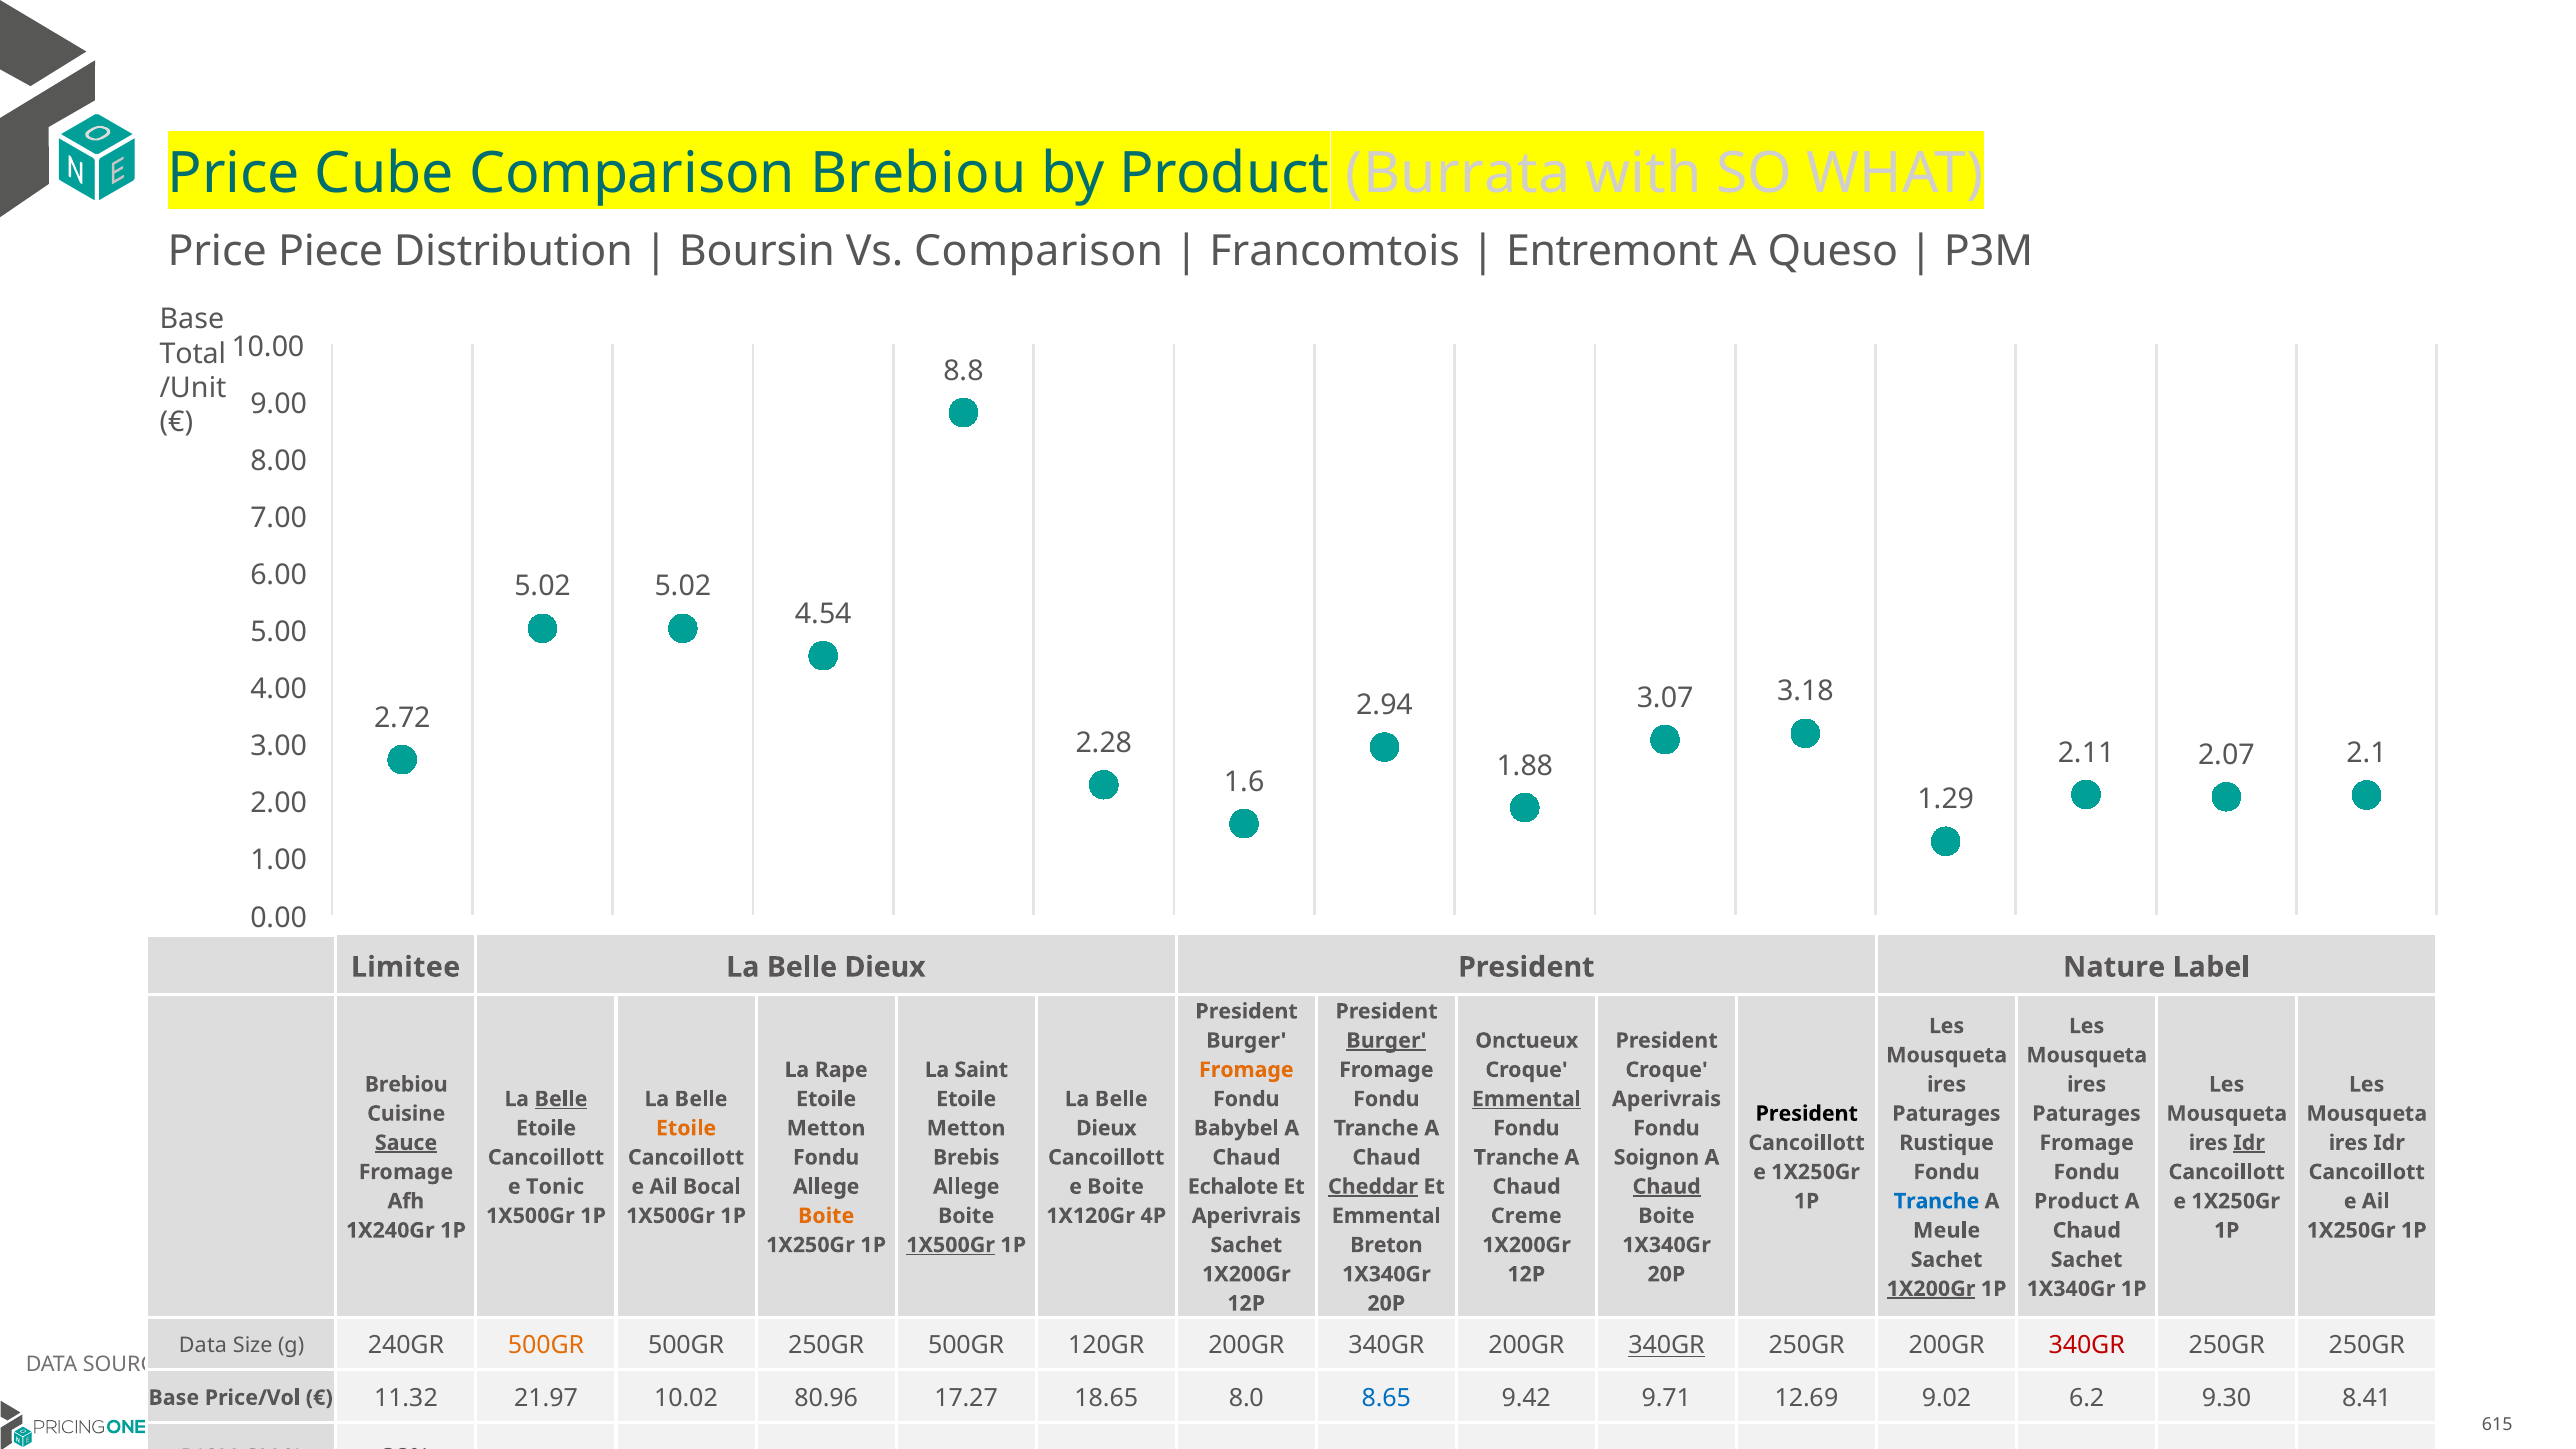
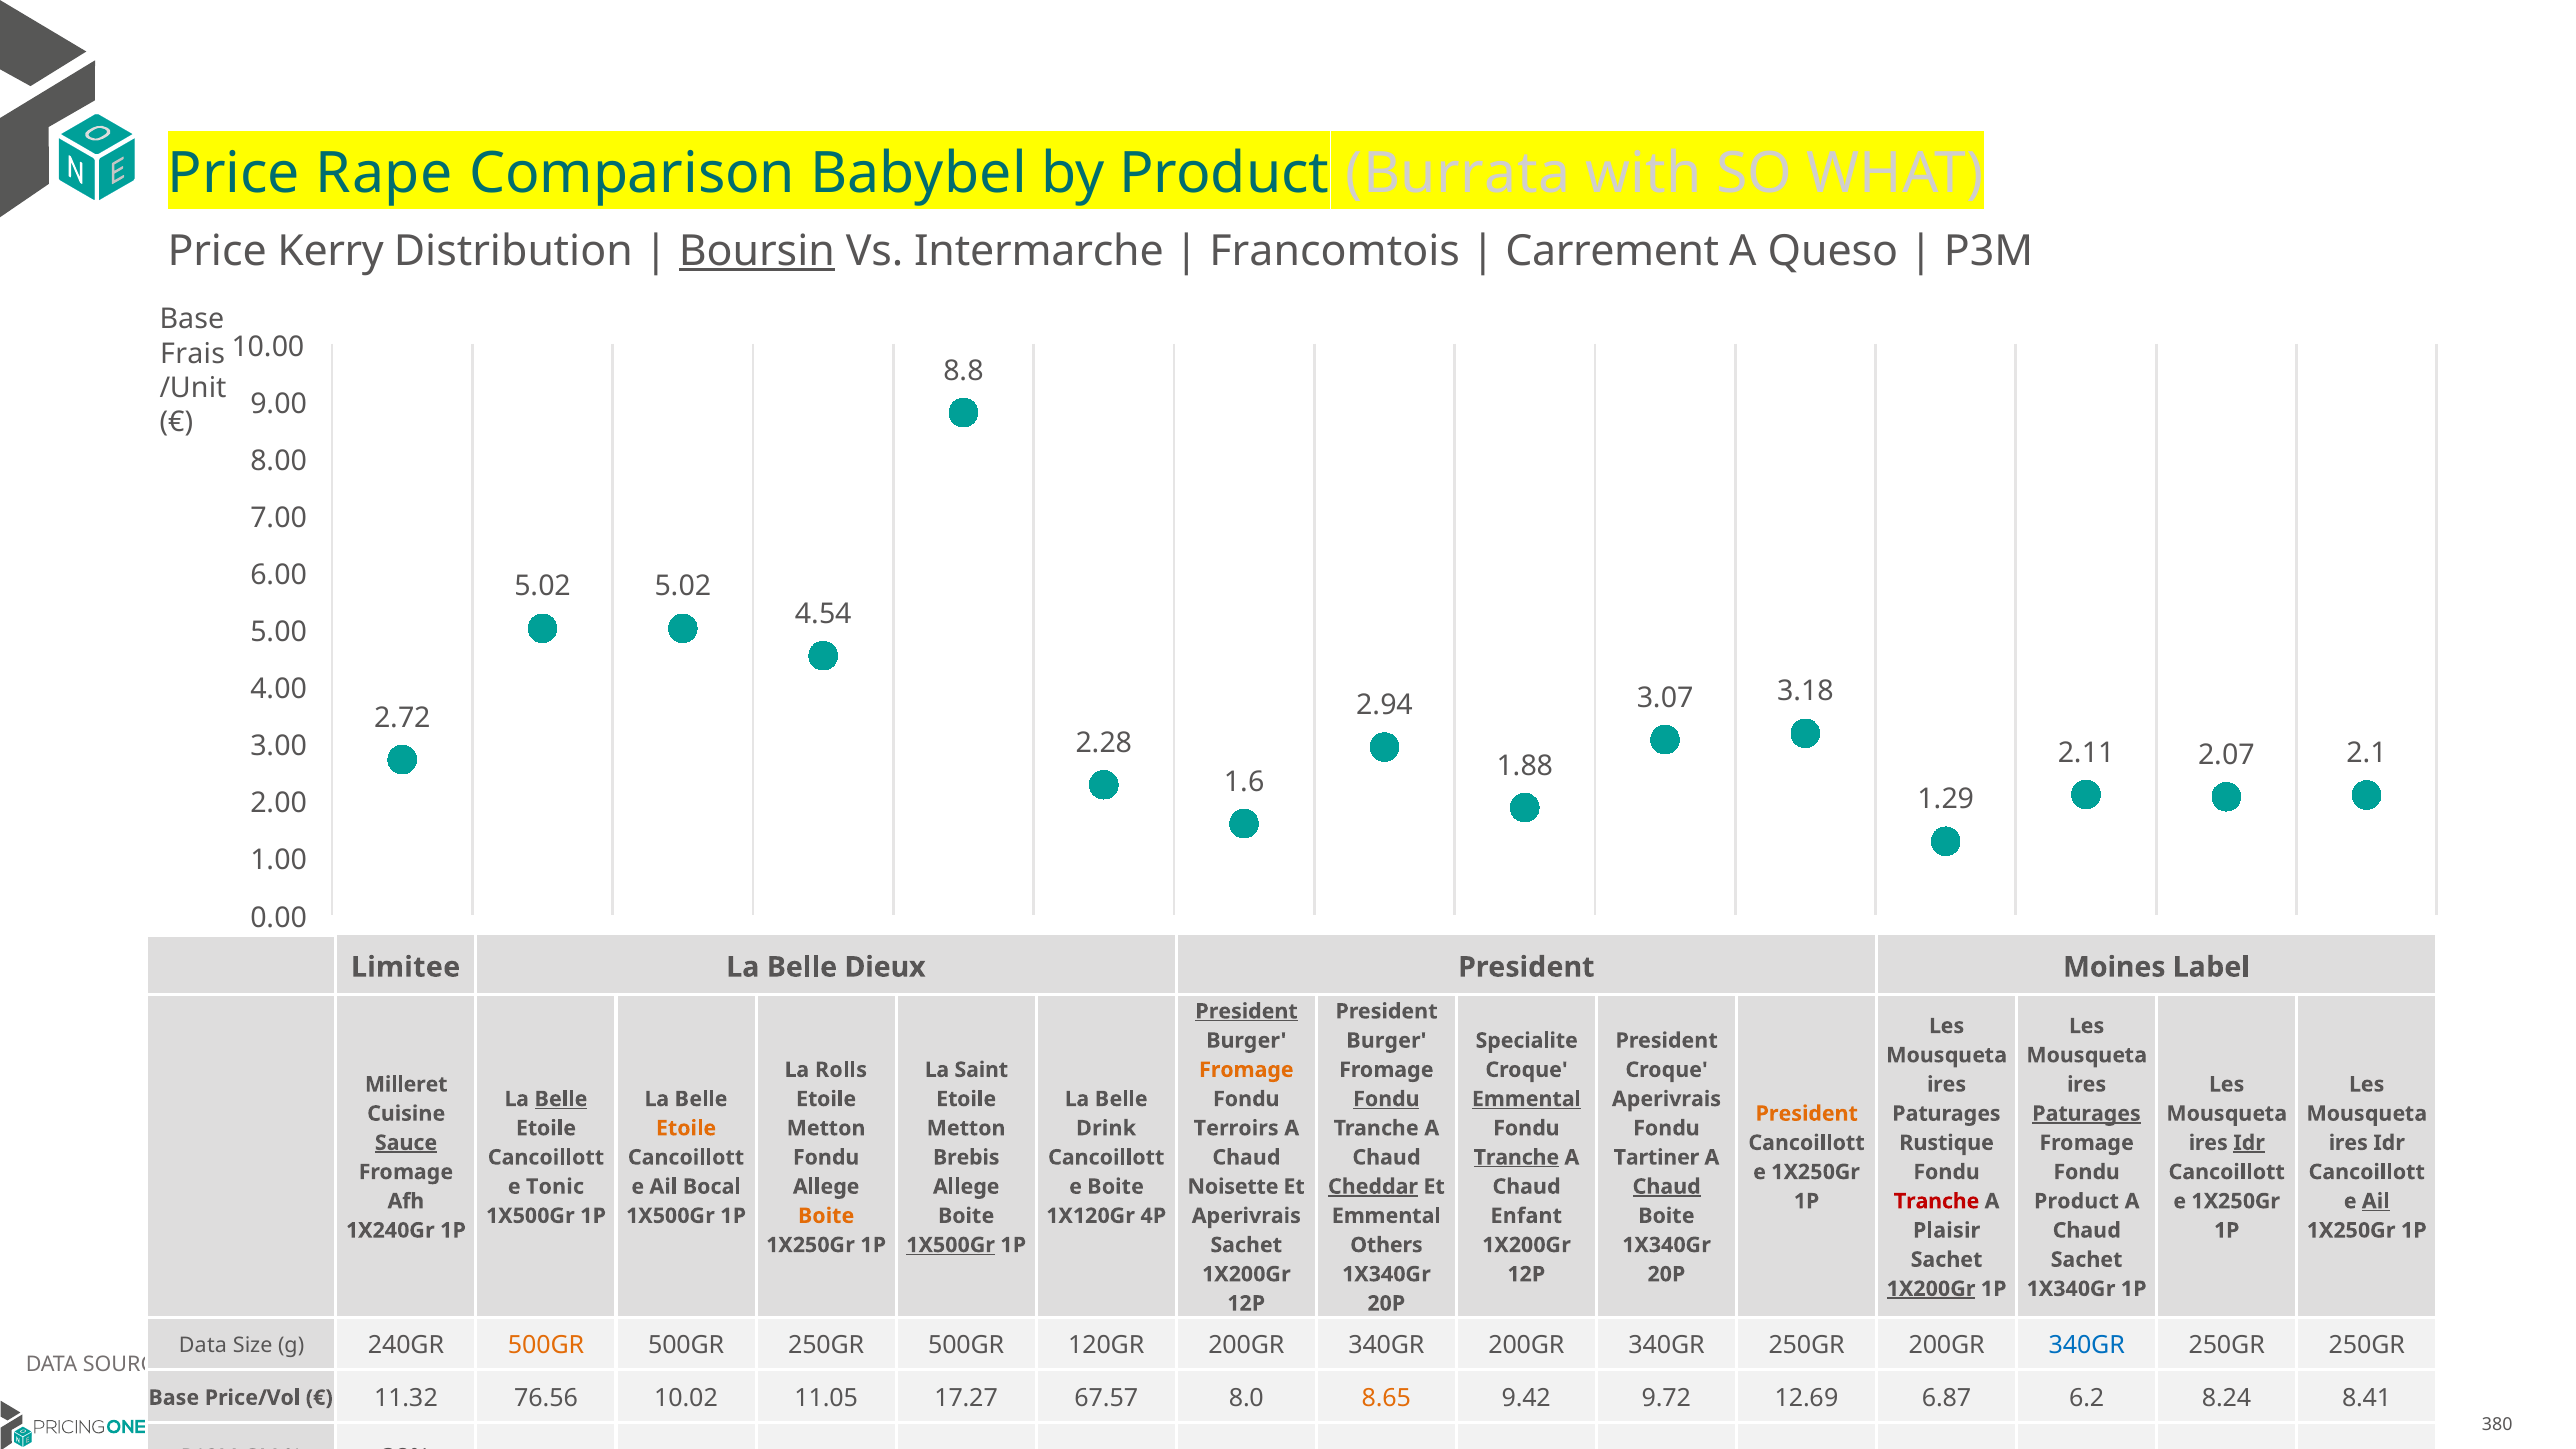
Cube: Cube -> Rape
Comparison Brebiou: Brebiou -> Babybel
Piece: Piece -> Kerry
Boursin underline: none -> present
Vs Comparison: Comparison -> Intermarche
Entremont: Entremont -> Carrement
Total: Total -> Frais
Nature: Nature -> Moines
President at (1247, 1011) underline: none -> present
Burger at (1386, 1041) underline: present -> none
Onctueux: Onctueux -> Specialite
Rape: Rape -> Rolls
Brebiou at (406, 1084): Brebiou -> Milleret
Fondu at (1386, 1099) underline: none -> present
President at (1807, 1114) colour: black -> orange
Paturages at (2087, 1114) underline: none -> present
Dieux at (1106, 1128): Dieux -> Drink
Babybel: Babybel -> Terroirs
Tranche at (1516, 1157) underline: none -> present
Soignon: Soignon -> Tartiner
Echalote: Echalote -> Noisette
Tranche at (1937, 1201) colour: blue -> red
Ail at (2376, 1201) underline: none -> present
Creme: Creme -> Enfant
Meule: Meule -> Plaisir
Breton: Breton -> Others
340GR at (1667, 1346) underline: present -> none
340GR at (2087, 1346) colour: red -> blue
21.97: 21.97 -> 76.56
80.96: 80.96 -> 11.05
18.65: 18.65 -> 67.57
8.65 colour: blue -> orange
9.71: 9.71 -> 9.72
9.02: 9.02 -> 6.87
9.30: 9.30 -> 8.24
615: 615 -> 380
